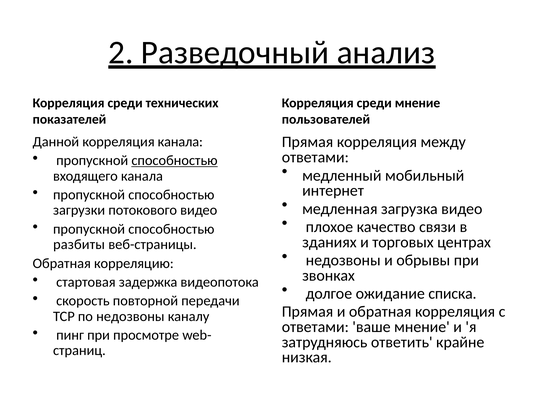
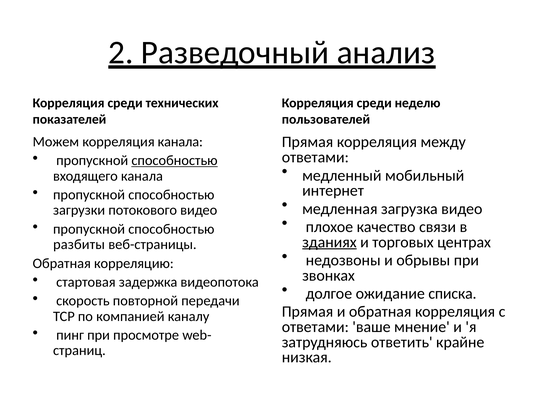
среди мнение: мнение -> неделю
Данной: Данной -> Можем
зданиях underline: none -> present
по недозвоны: недозвоны -> компанией
